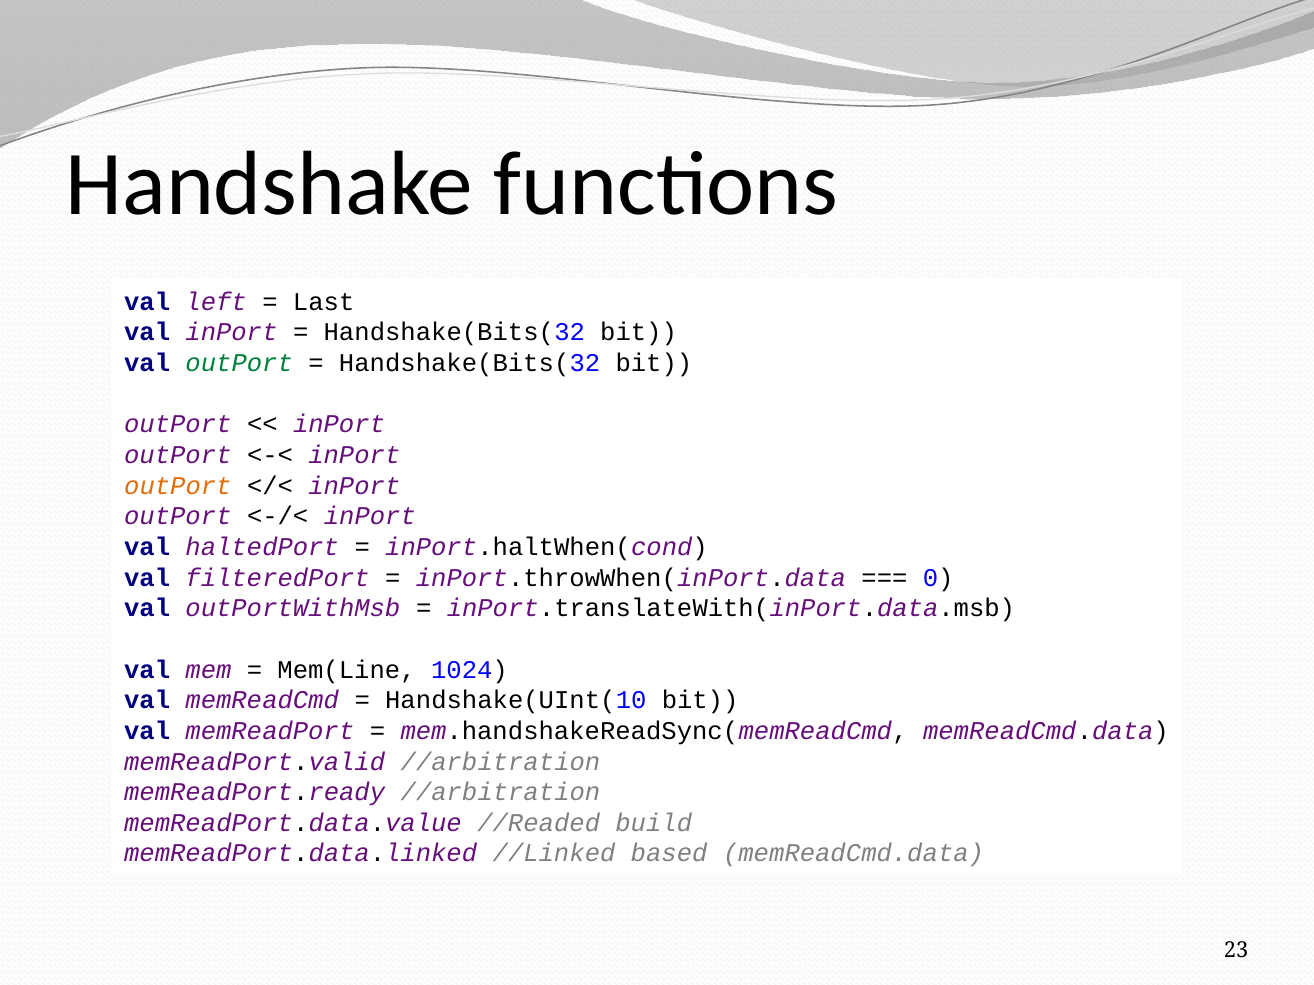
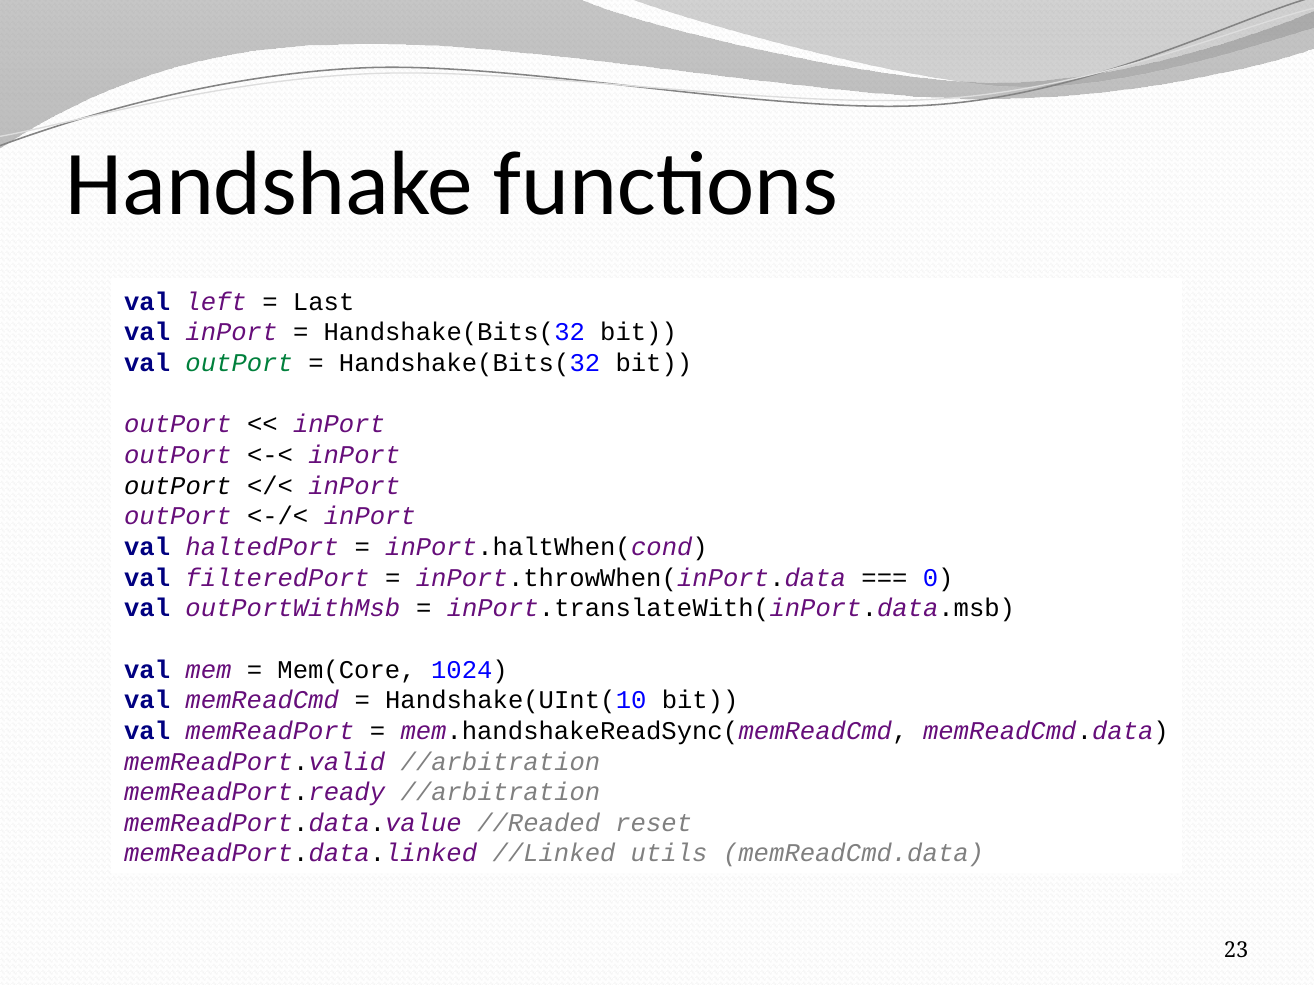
outPort at (178, 486) colour: orange -> black
Mem(Line: Mem(Line -> Mem(Core
build: build -> reset
based: based -> utils
